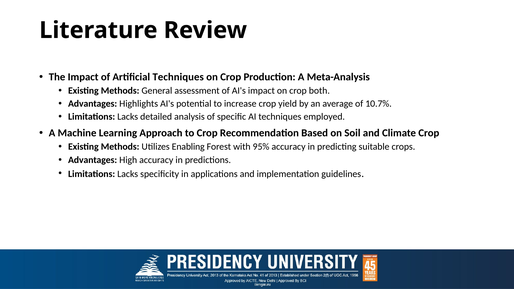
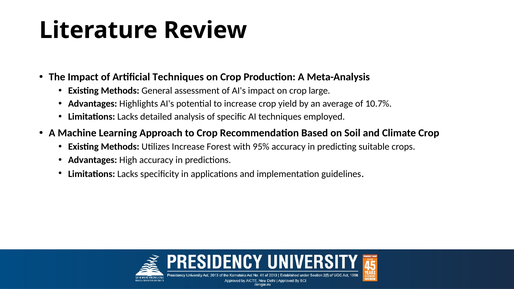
both: both -> large
Utilizes Enabling: Enabling -> Increase
